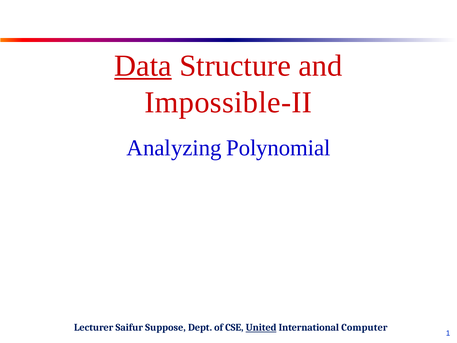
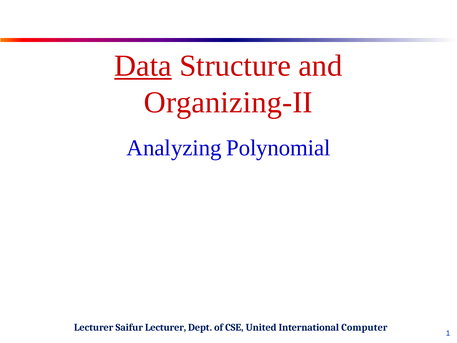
Impossible-II: Impossible-II -> Organizing-II
Saifur Suppose: Suppose -> Lecturer
United underline: present -> none
